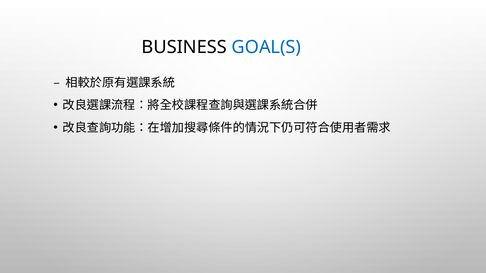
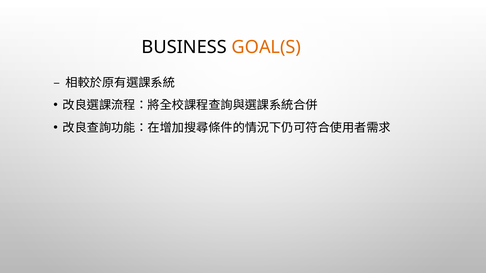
GOAL(S colour: blue -> orange
